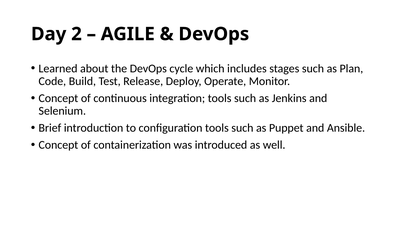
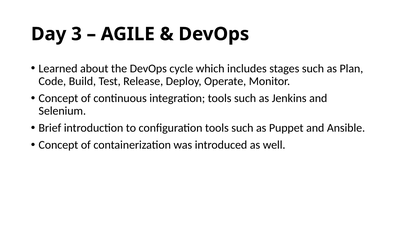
2: 2 -> 3
